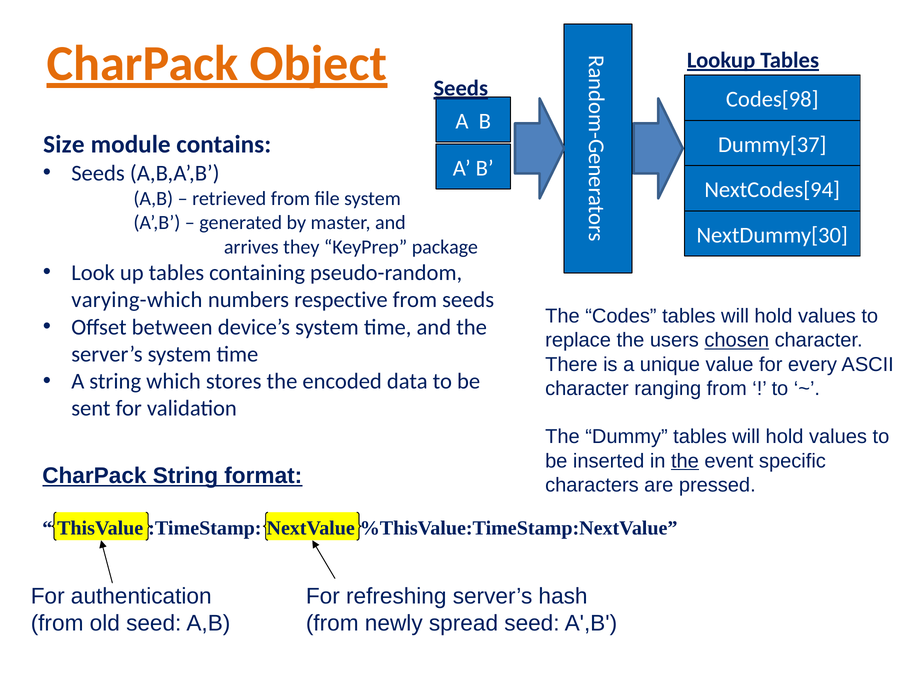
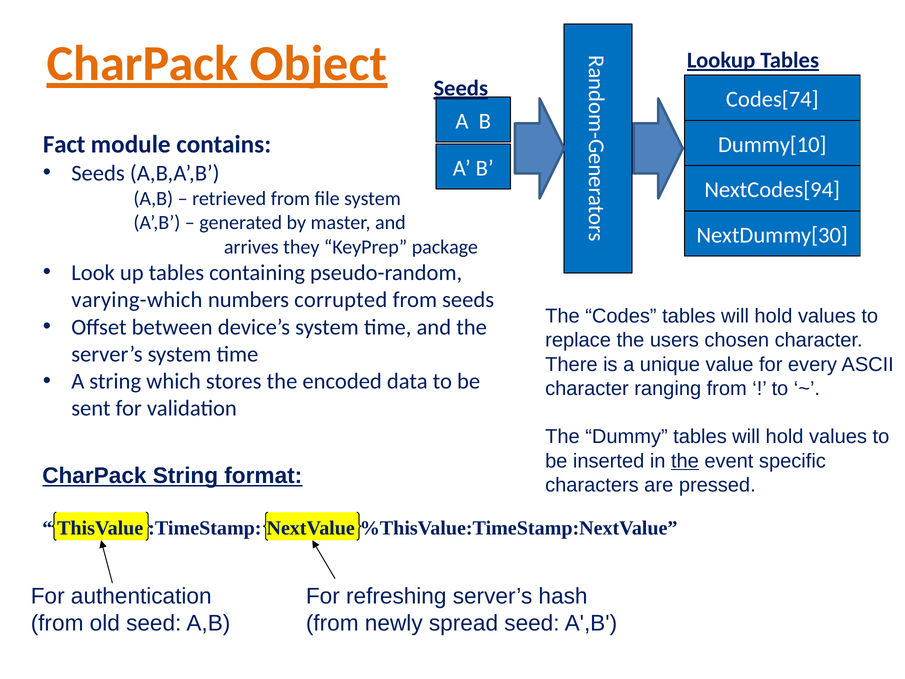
Codes[98: Codes[98 -> Codes[74
Size: Size -> Fact
Dummy[37: Dummy[37 -> Dummy[10
respective: respective -> corrupted
chosen underline: present -> none
